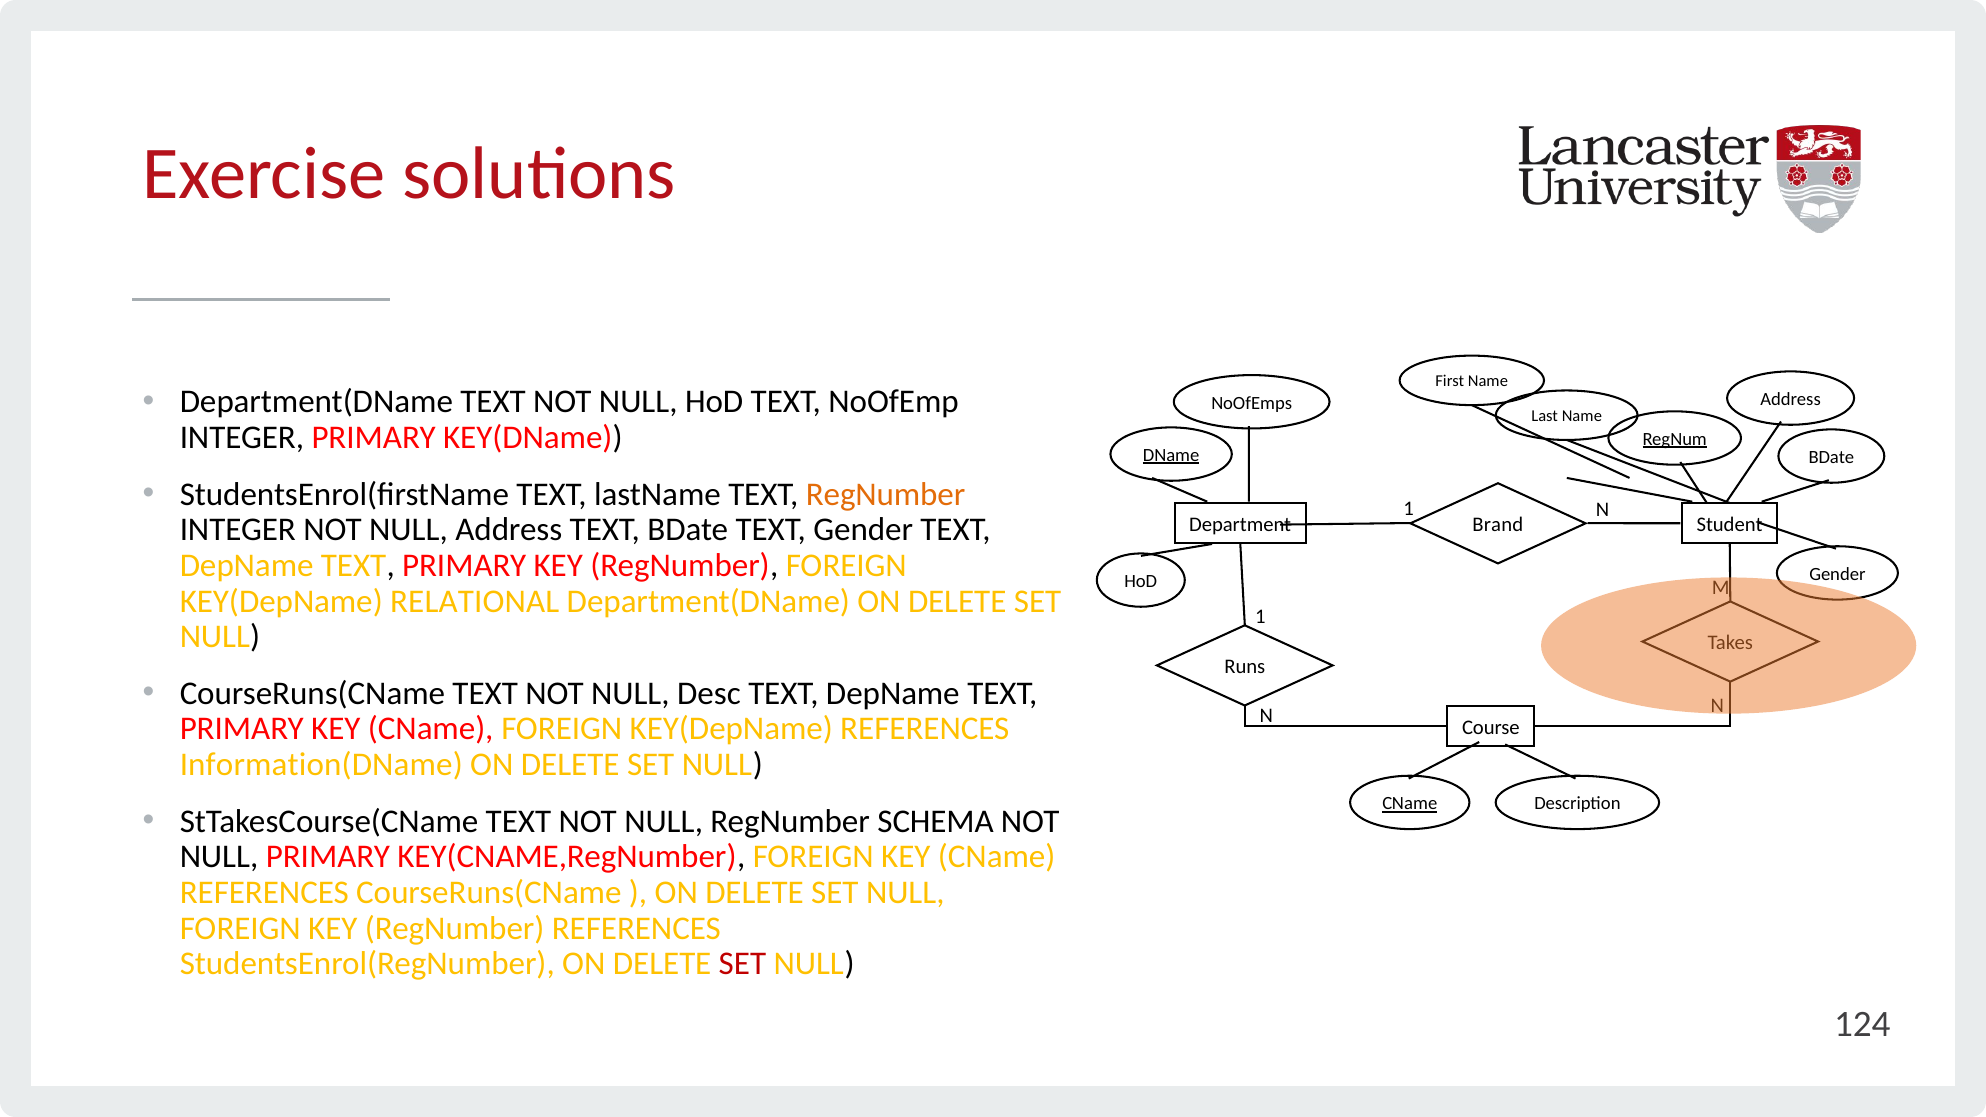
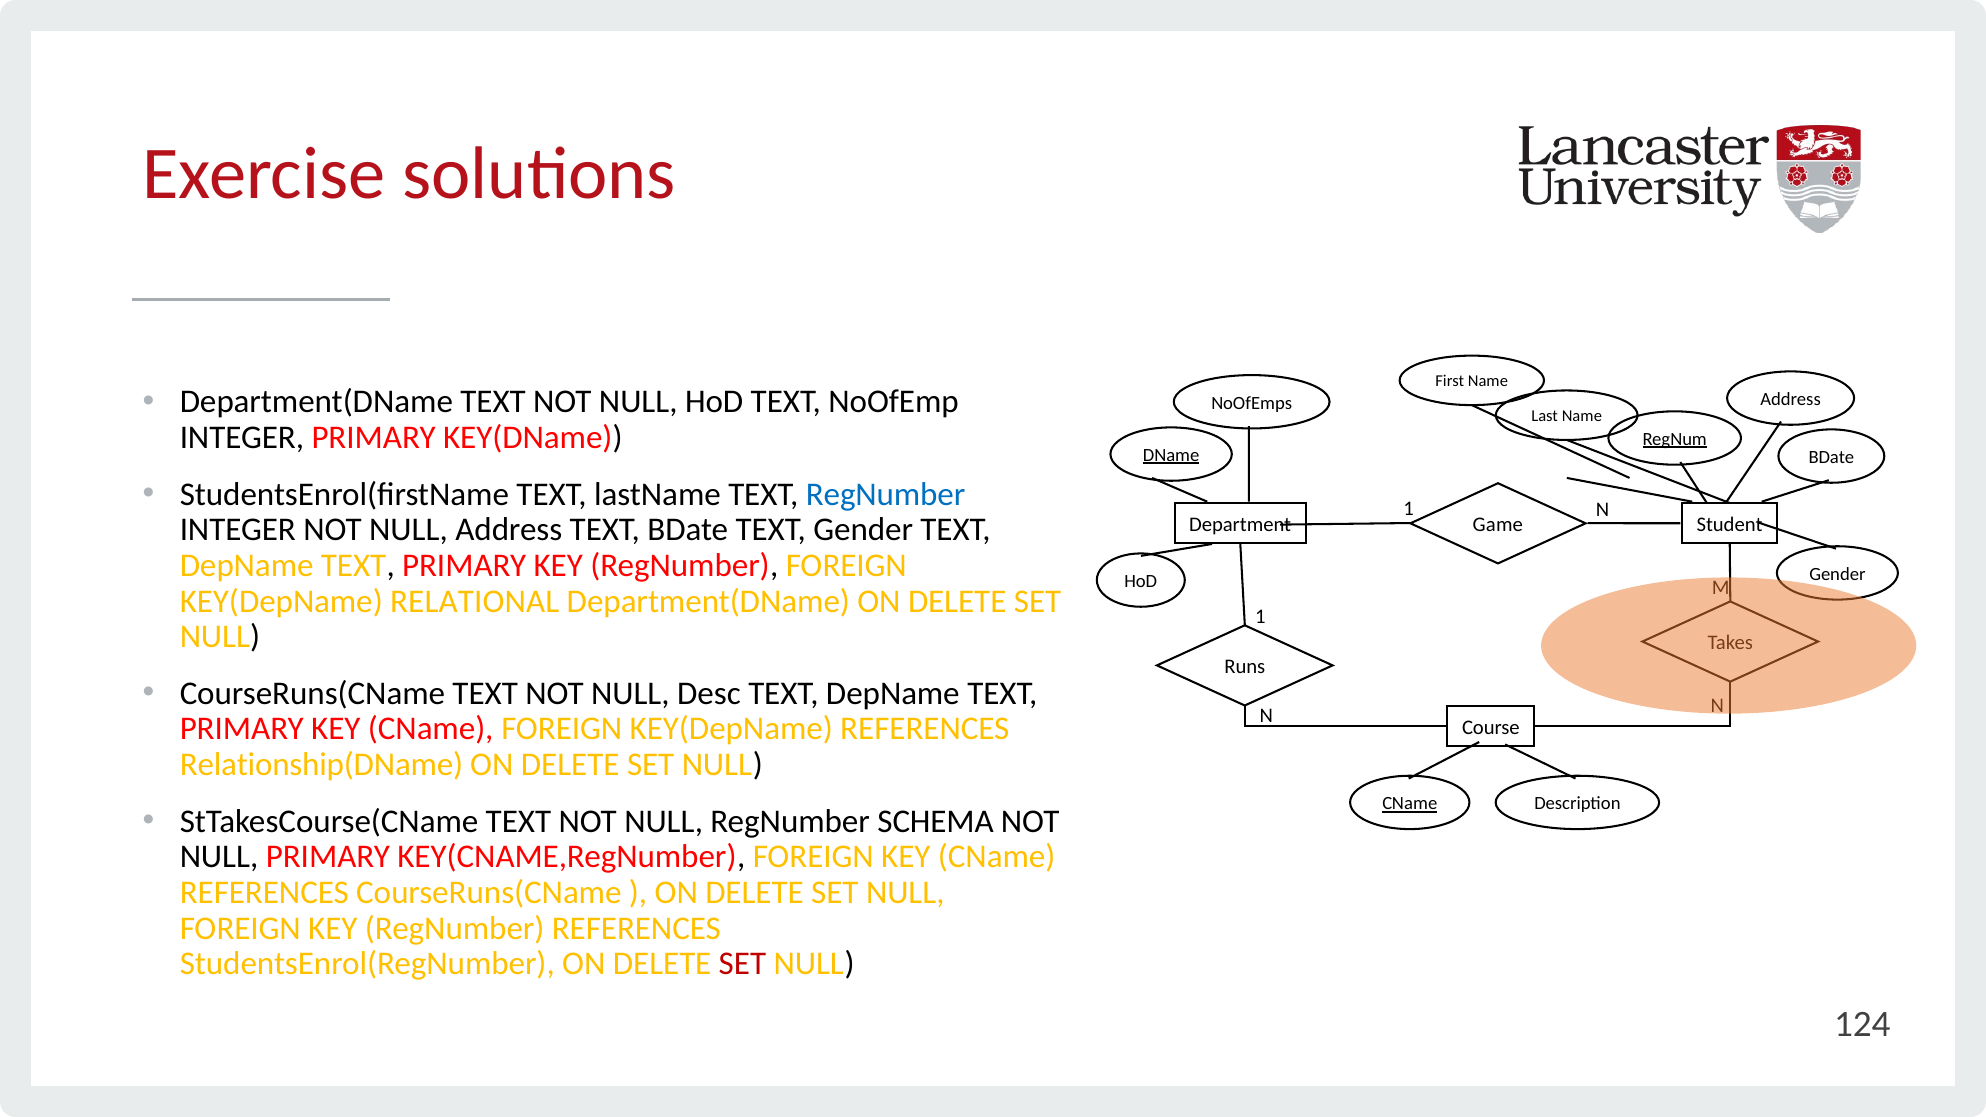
RegNumber at (886, 494) colour: orange -> blue
Brand: Brand -> Game
Information(DName: Information(DName -> Relationship(DName
